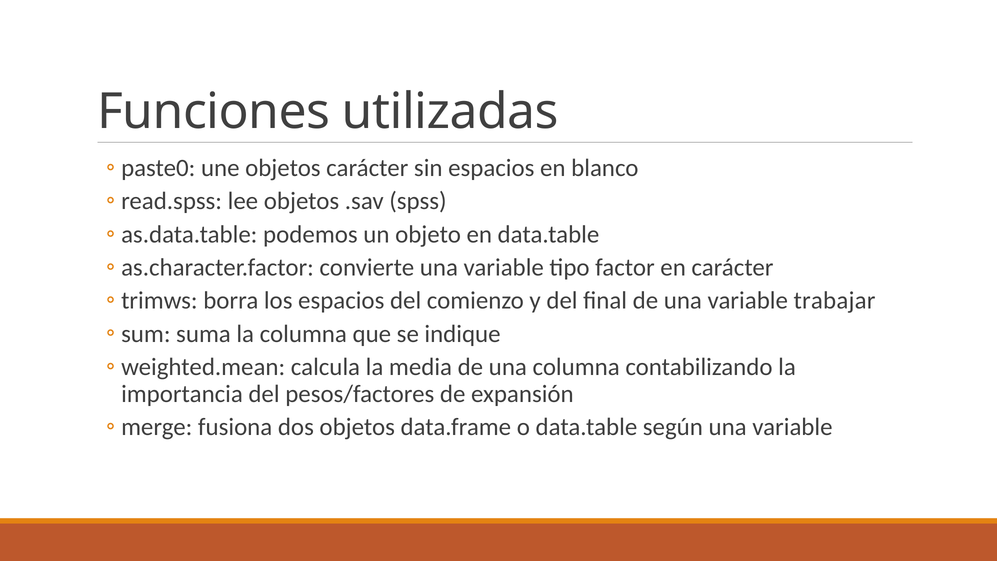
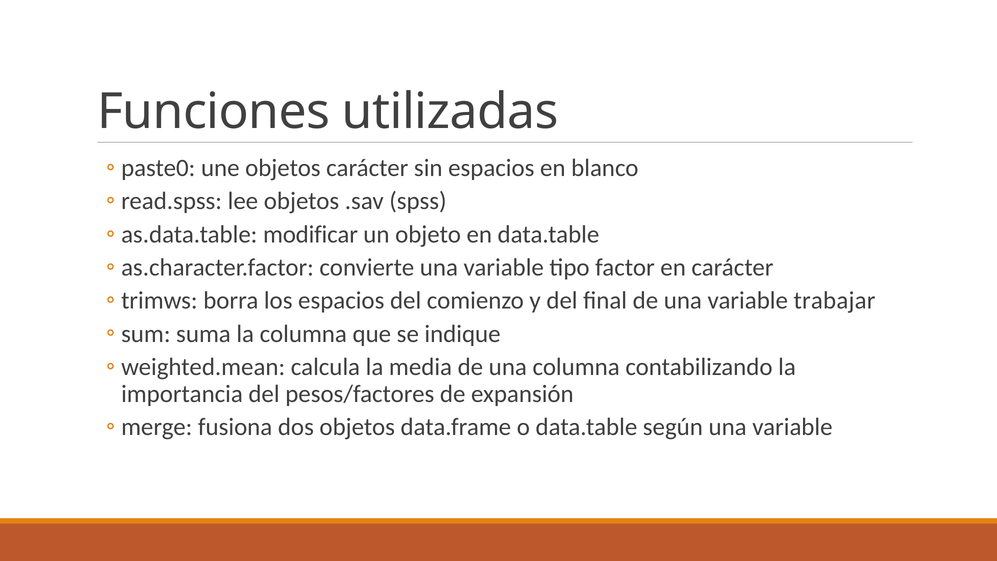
podemos: podemos -> modificar
